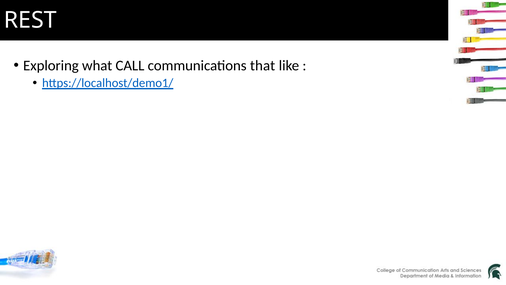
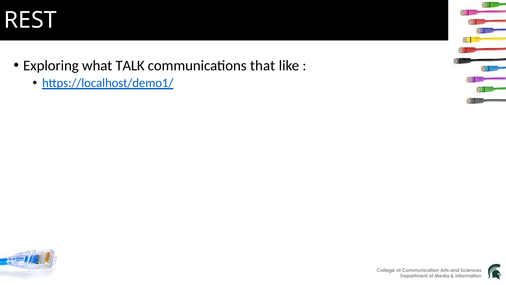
CALL: CALL -> TALK
